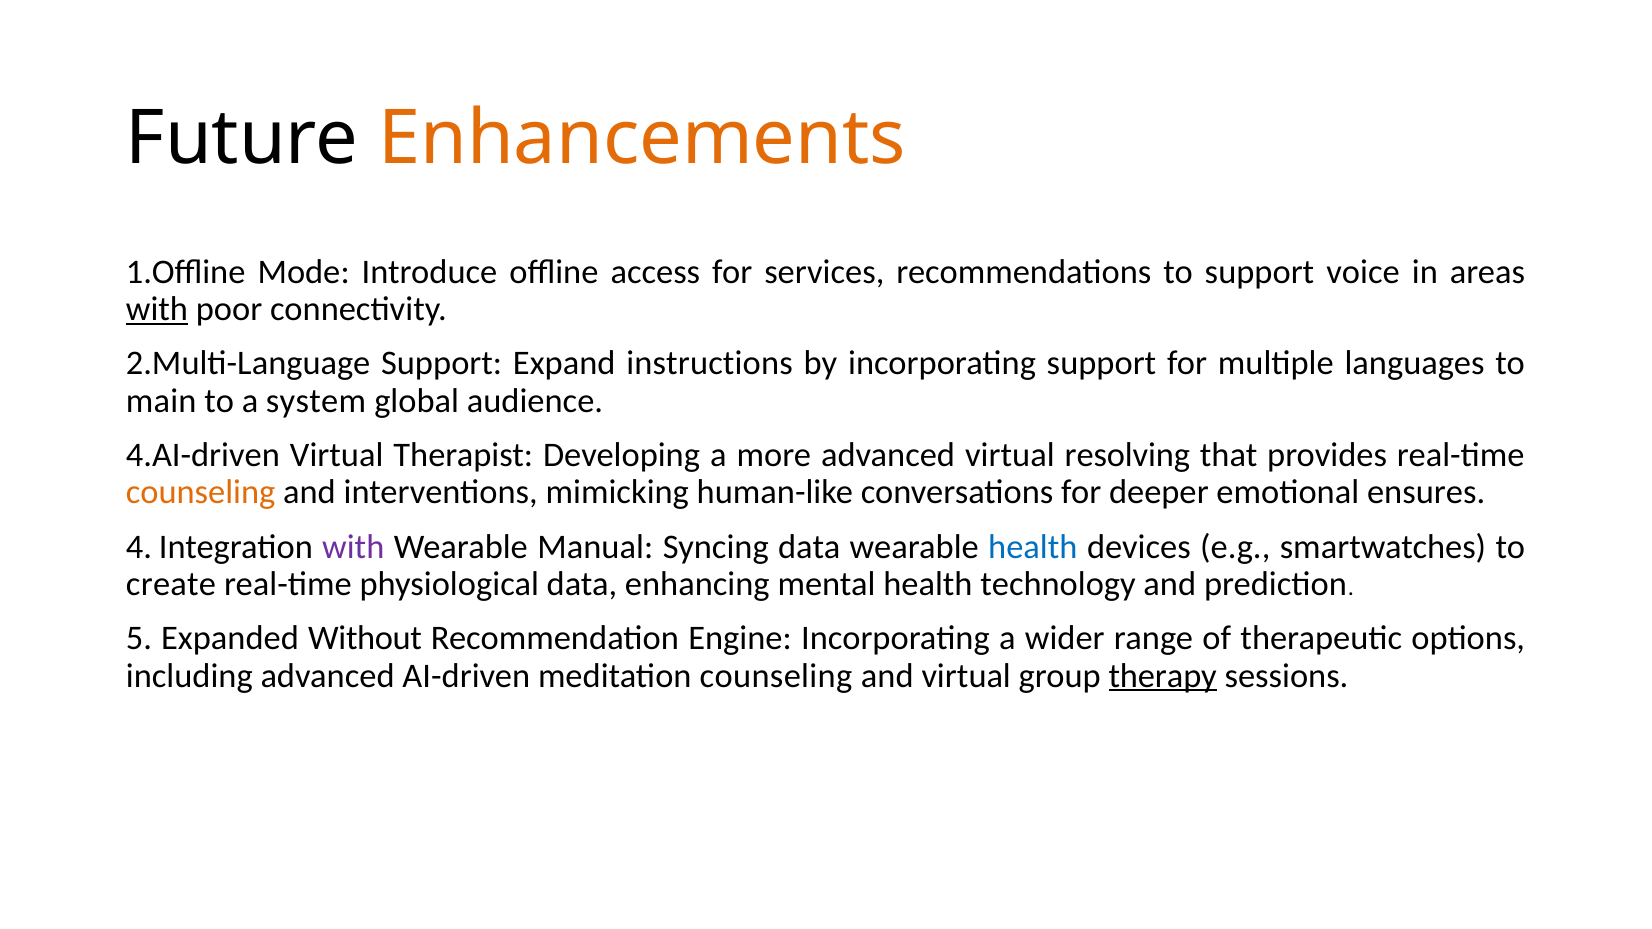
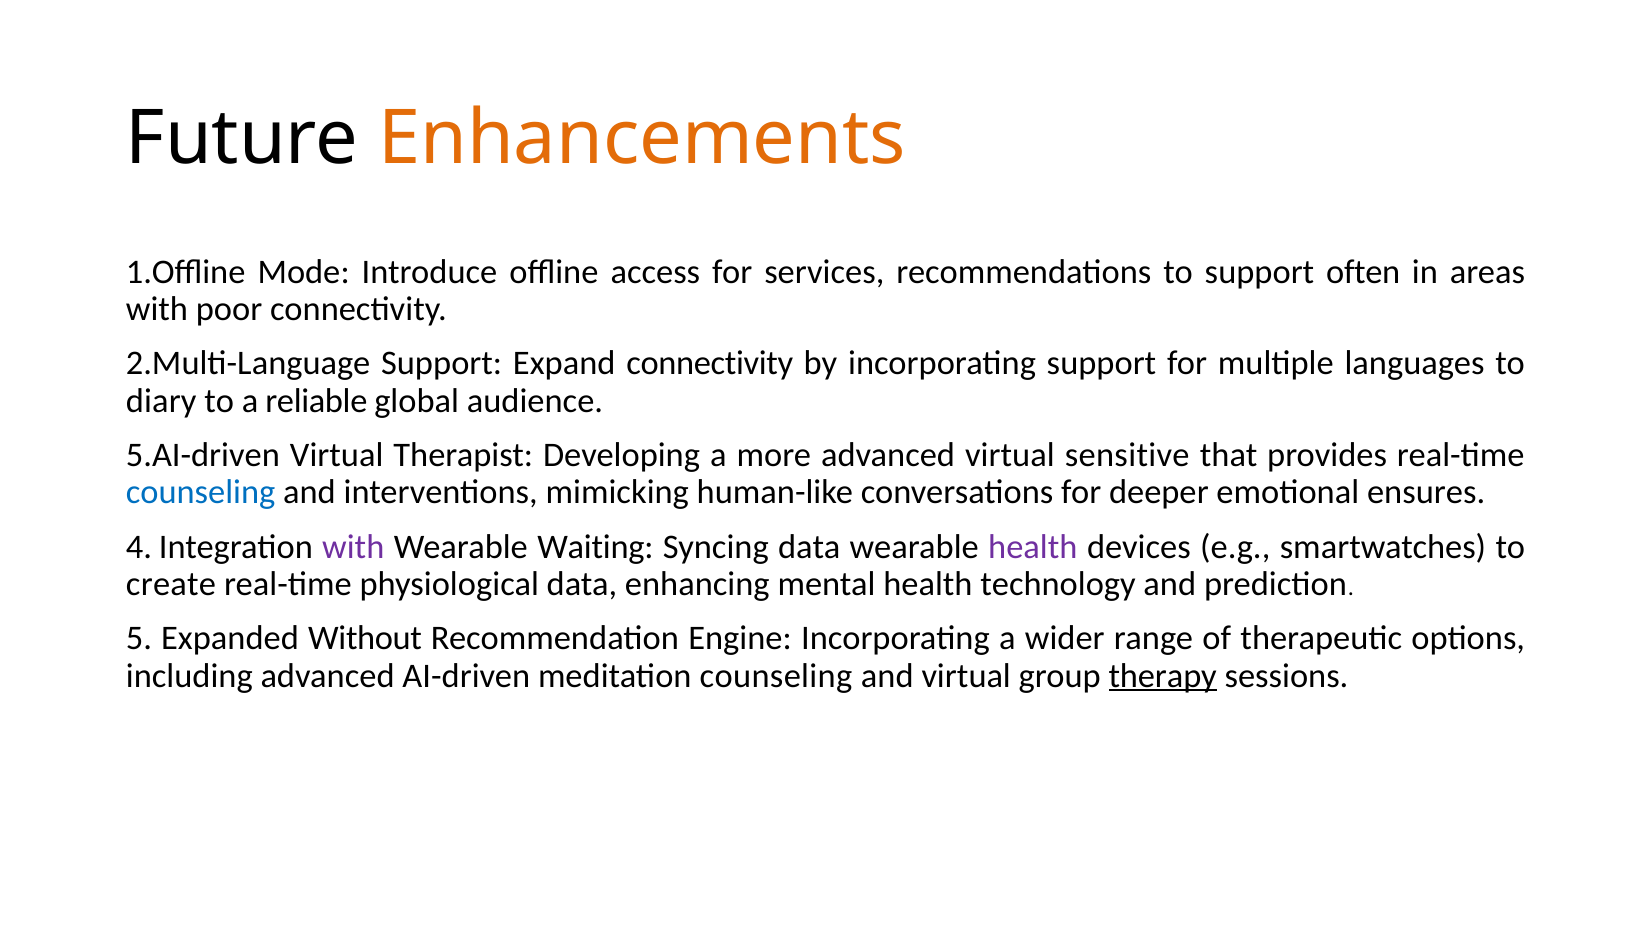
voice: voice -> often
with at (157, 309) underline: present -> none
Expand instructions: instructions -> connectivity
main: main -> diary
system: system -> reliable
4.AI-driven: 4.AI-driven -> 5.AI-driven
resolving: resolving -> sensitive
counseling at (201, 493) colour: orange -> blue
Manual: Manual -> Waiting
health at (1033, 547) colour: blue -> purple
